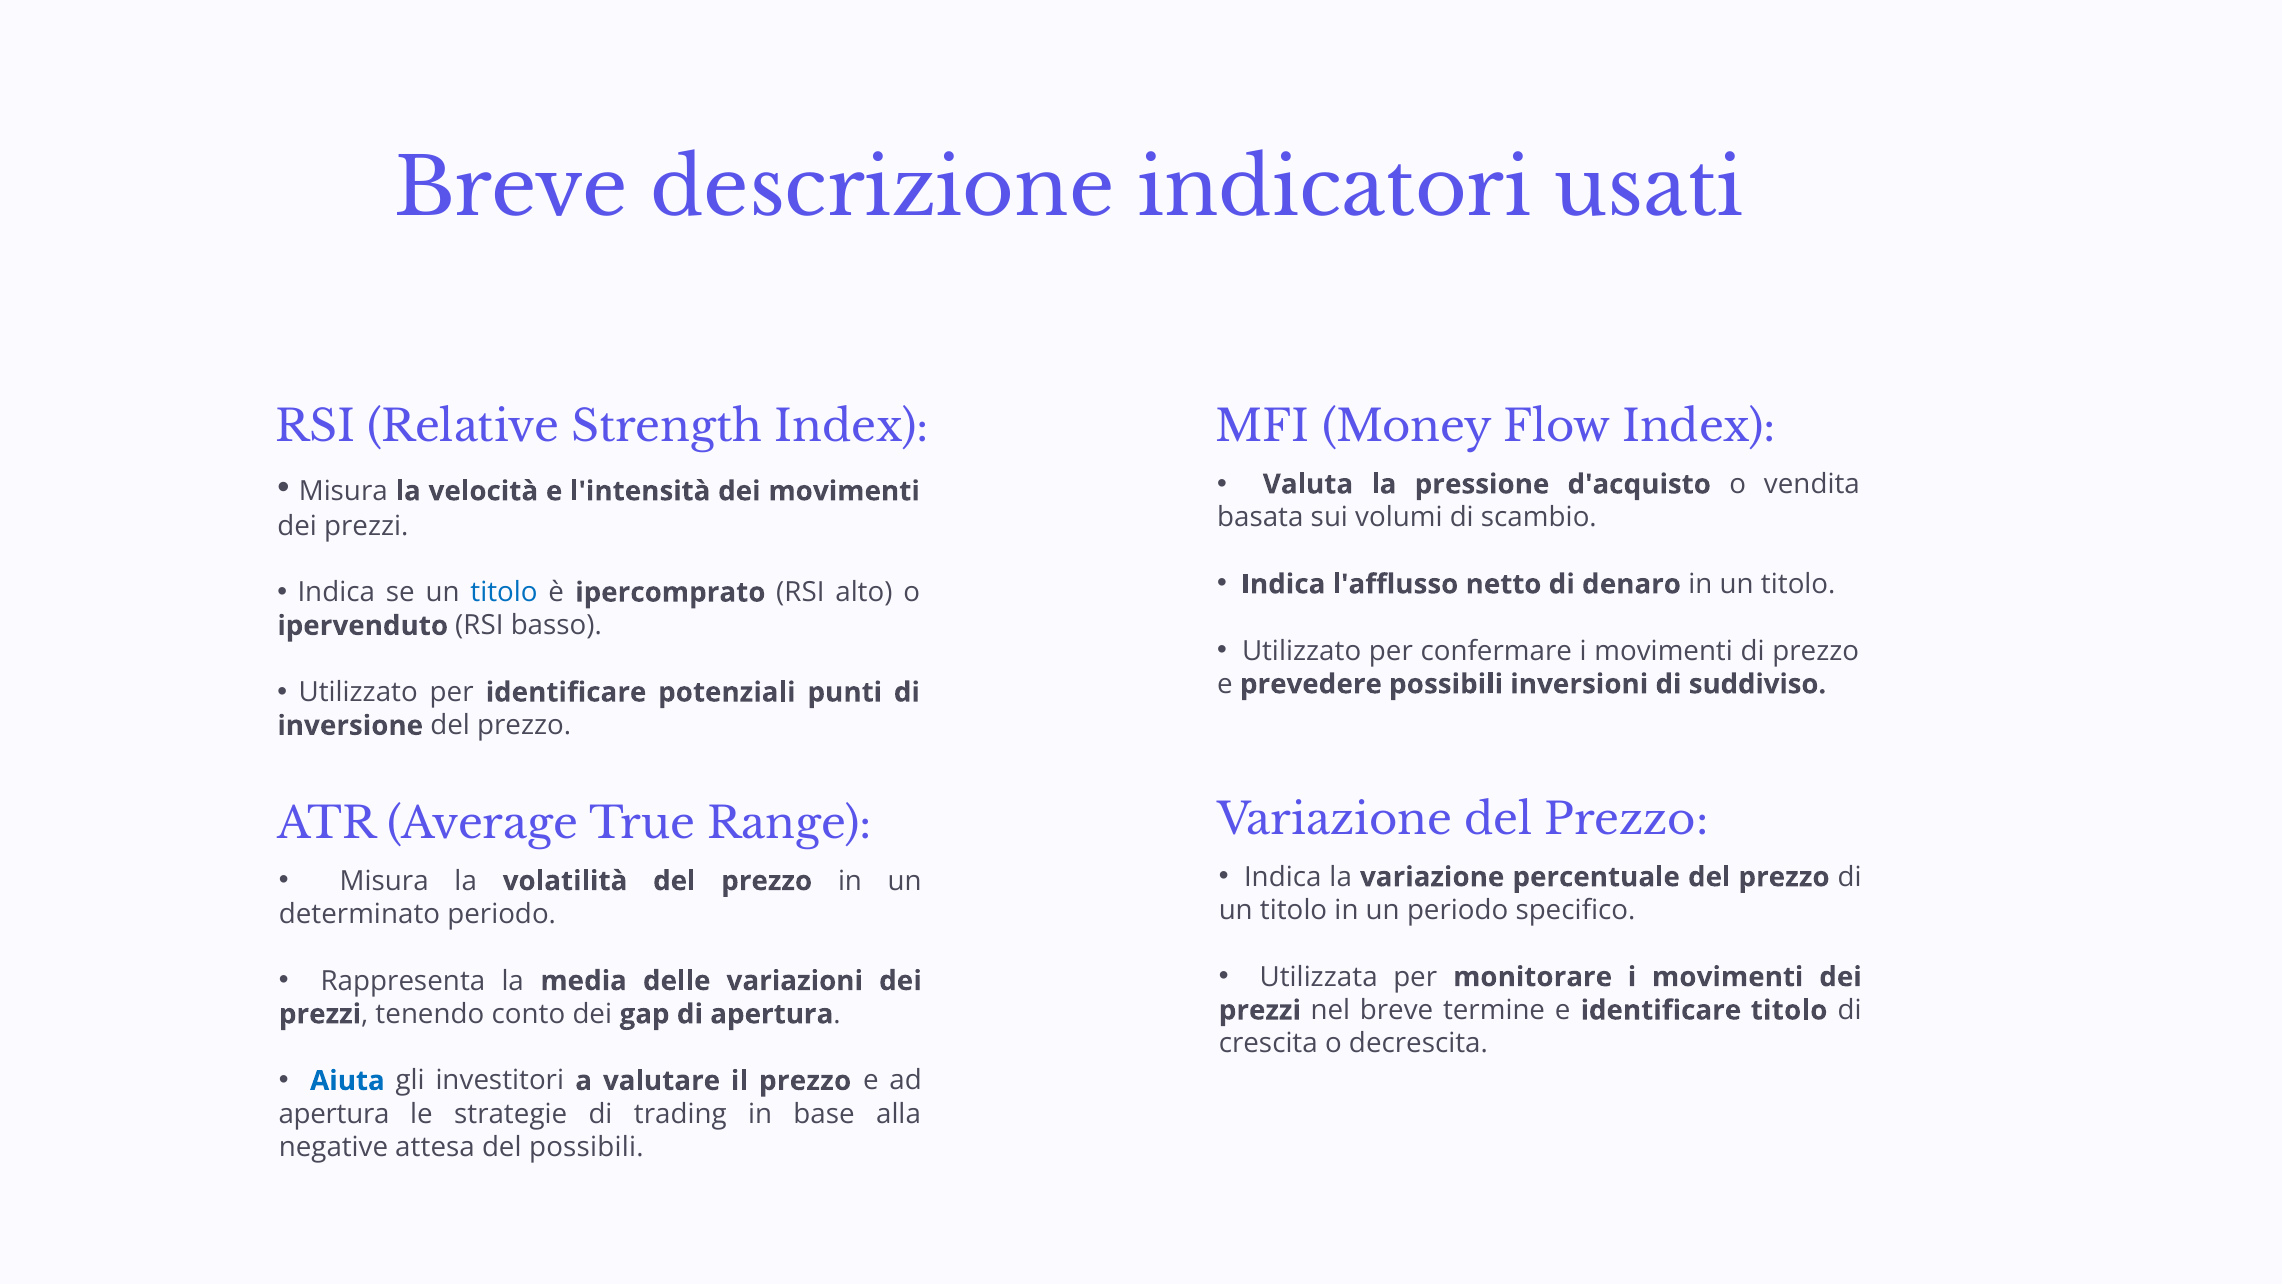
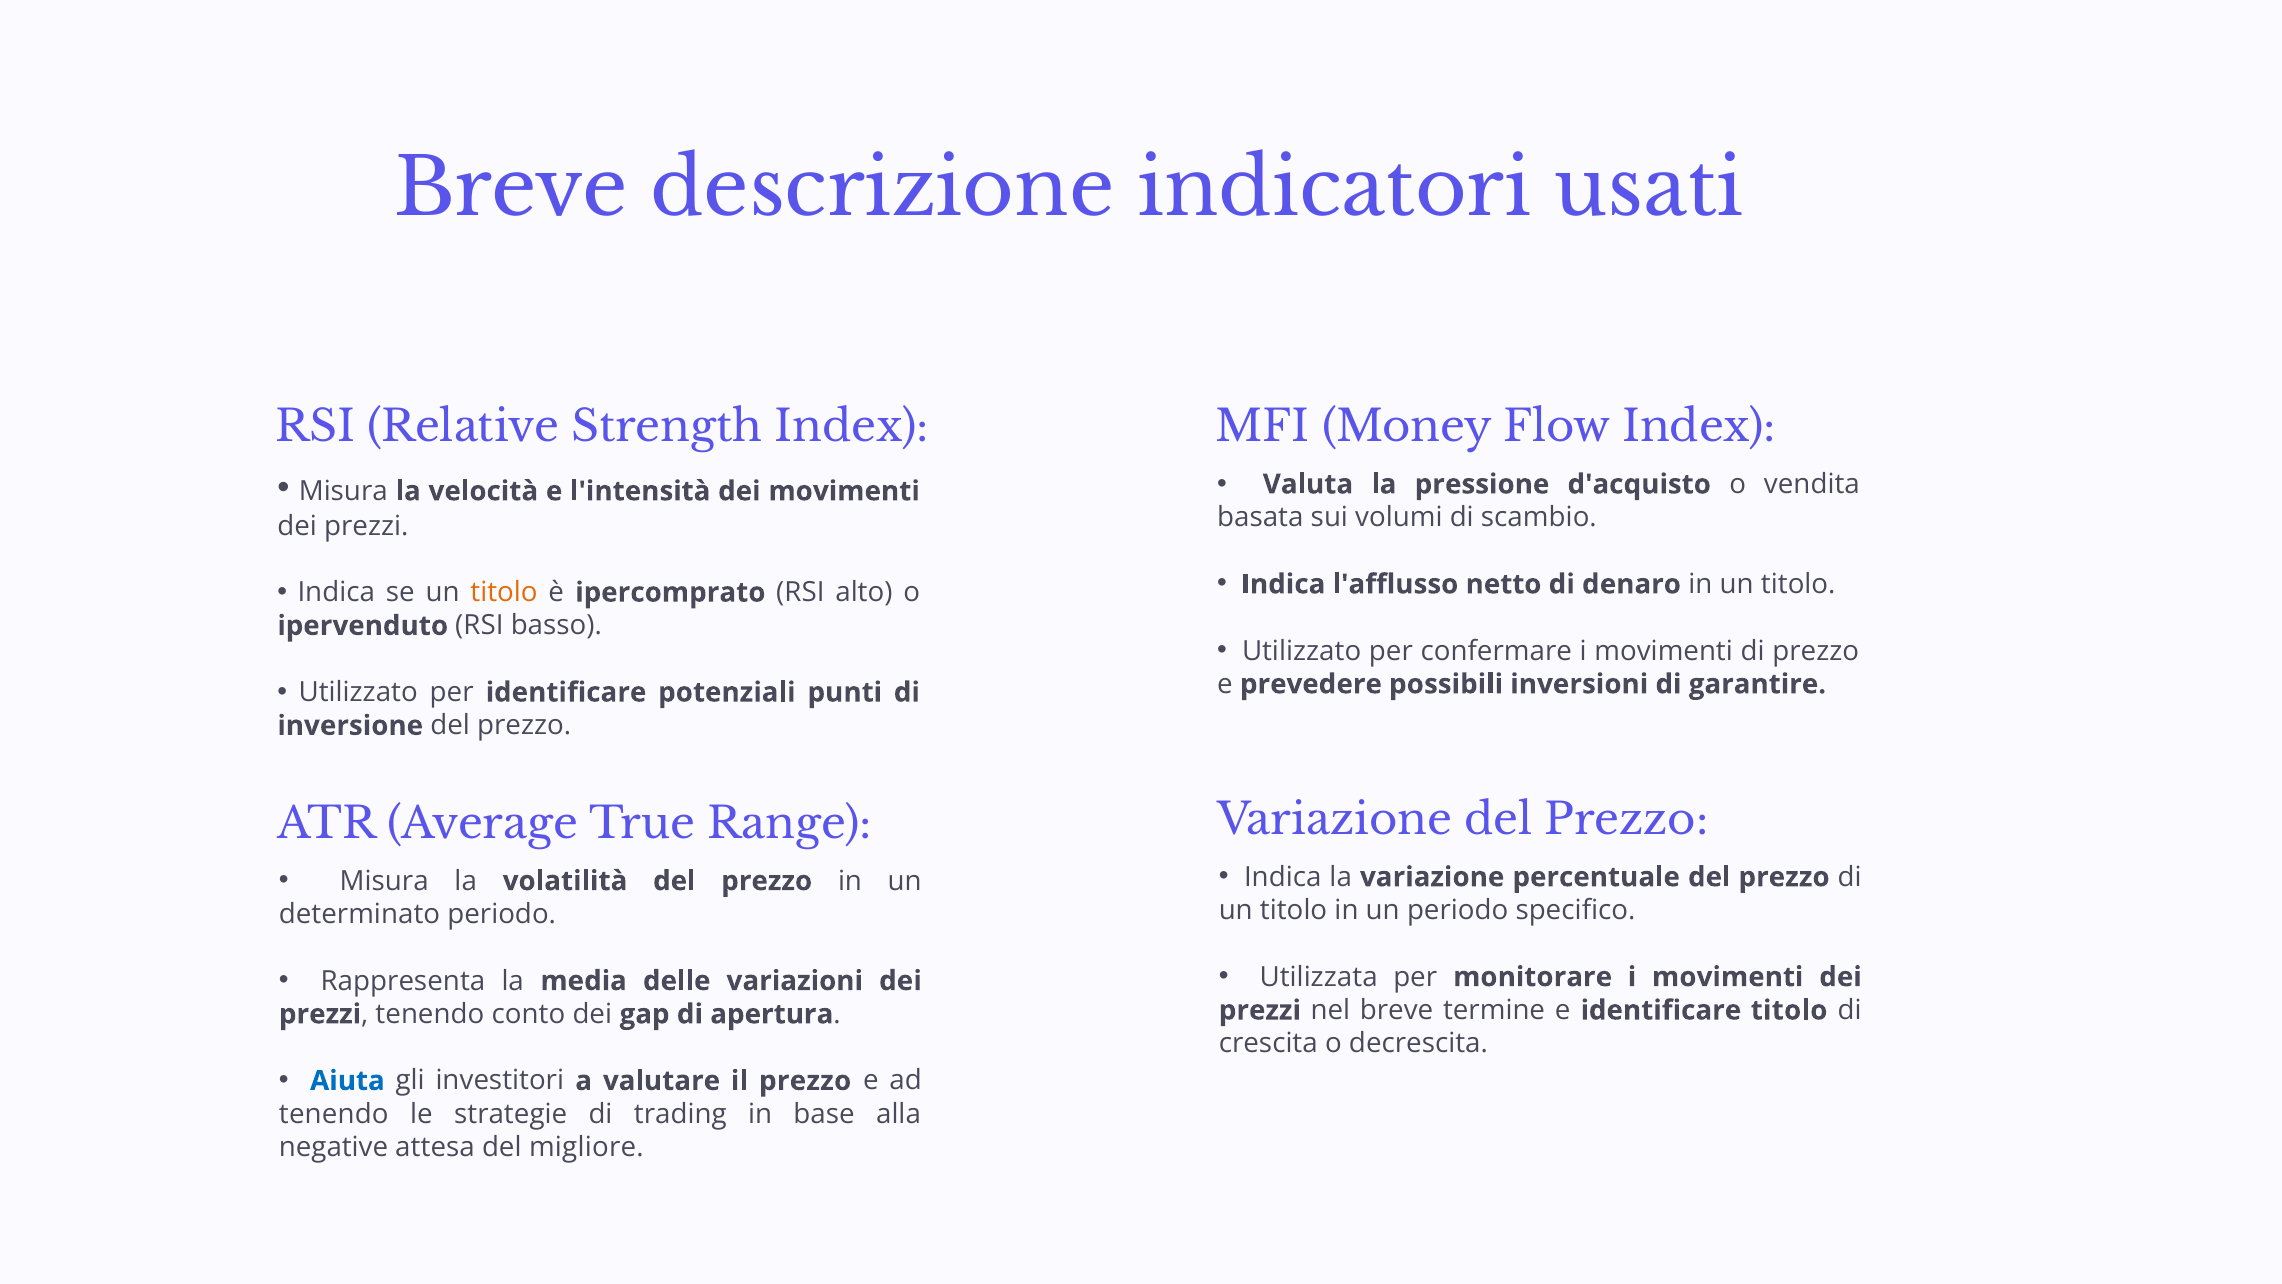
titolo at (504, 592) colour: blue -> orange
suddiviso: suddiviso -> garantire
apertura at (334, 1114): apertura -> tenendo
del possibili: possibili -> migliore
